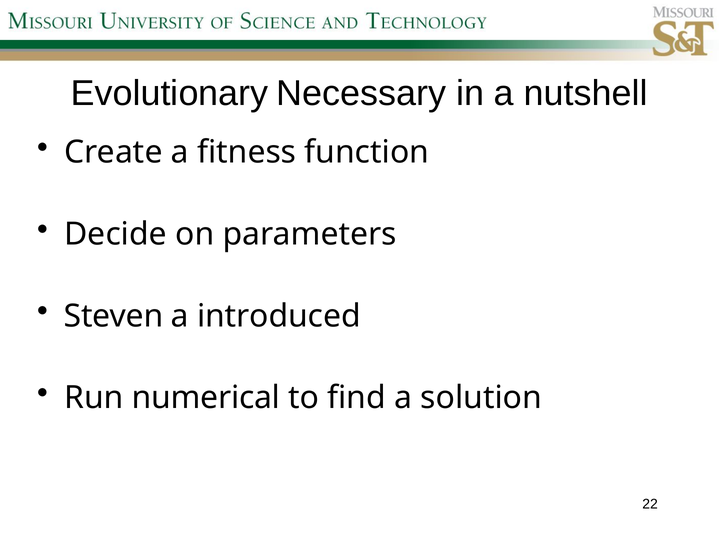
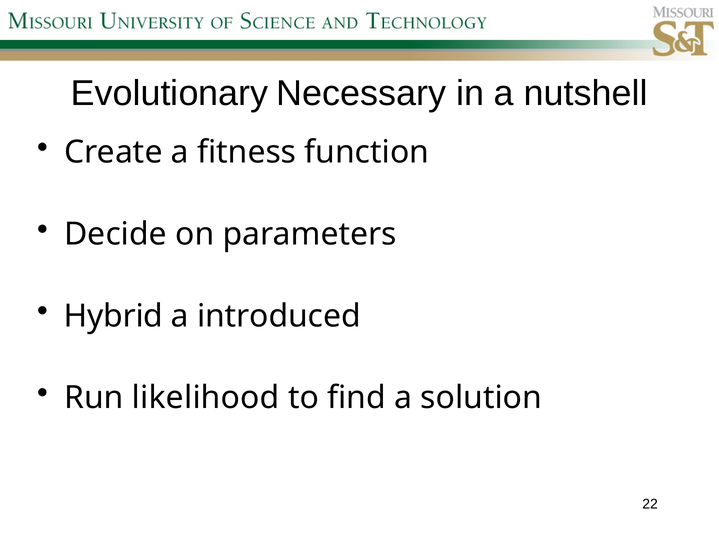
Steven: Steven -> Hybrid
numerical: numerical -> likelihood
